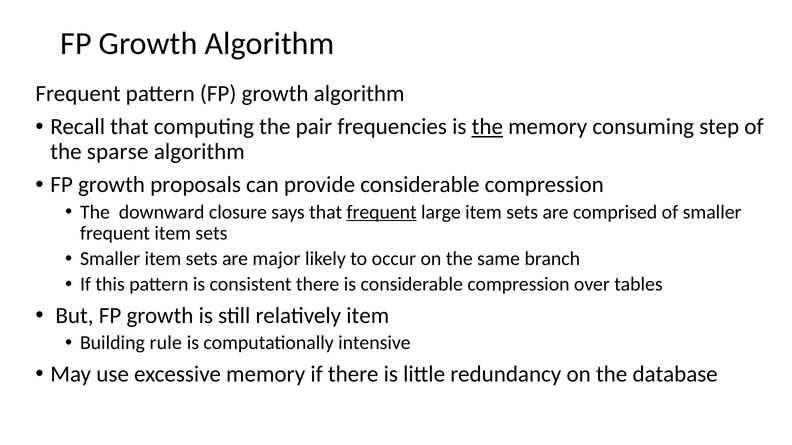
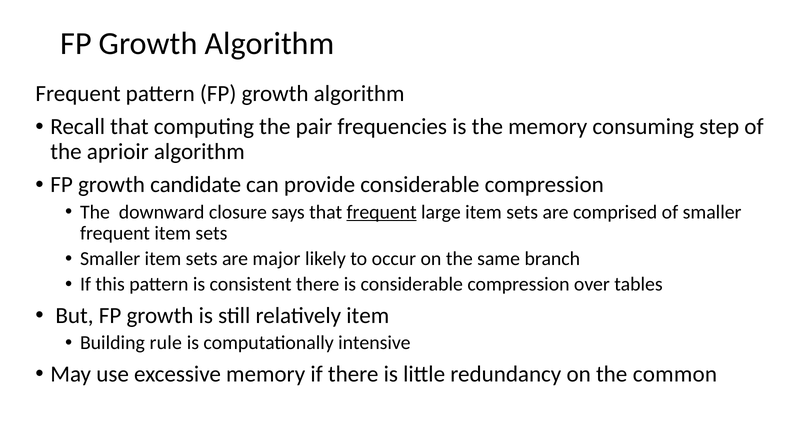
the at (487, 127) underline: present -> none
sparse: sparse -> aprioir
proposals: proposals -> candidate
database: database -> common
